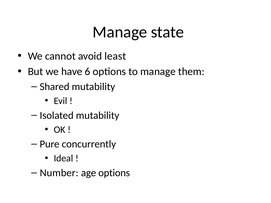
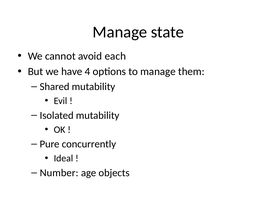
least: least -> each
6: 6 -> 4
age options: options -> objects
